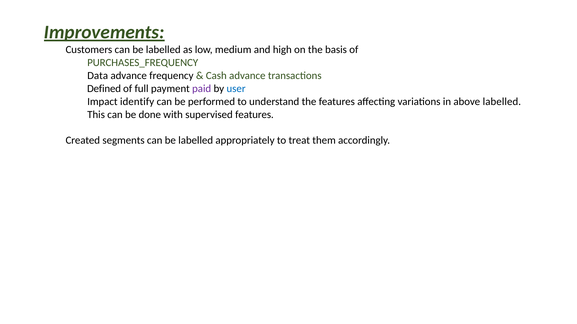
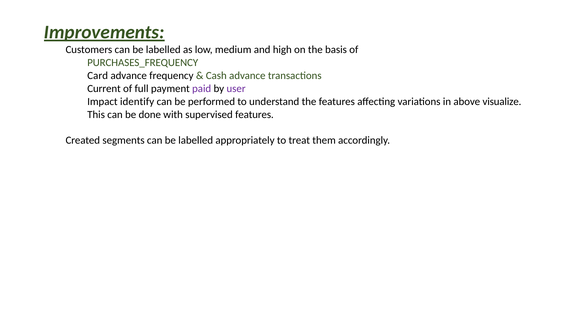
Data: Data -> Card
Defined: Defined -> Current
user colour: blue -> purple
above labelled: labelled -> visualize
